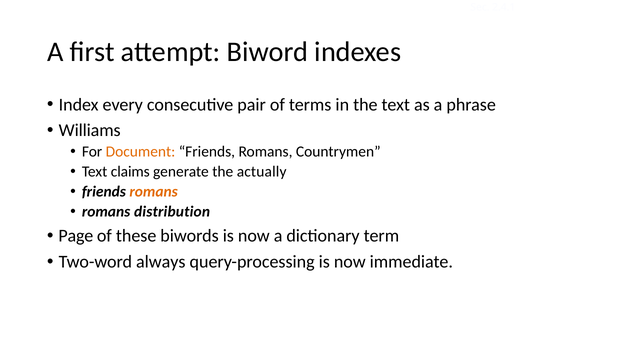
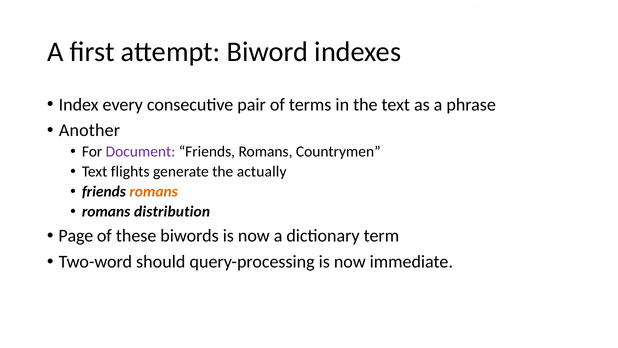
Williams: Williams -> Another
Document colour: orange -> purple
claims: claims -> flights
always: always -> should
